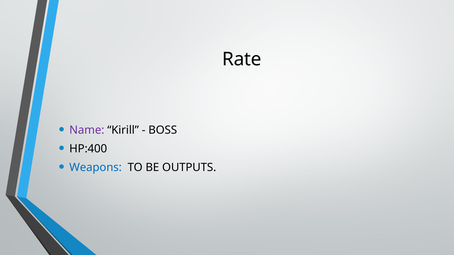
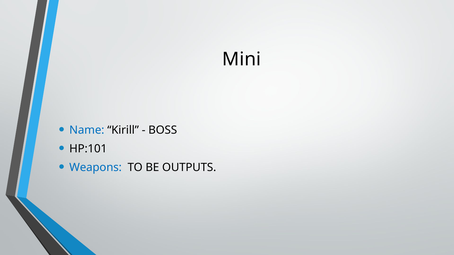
Rate: Rate -> Mini
Name colour: purple -> blue
HP:400: HP:400 -> HP:101
